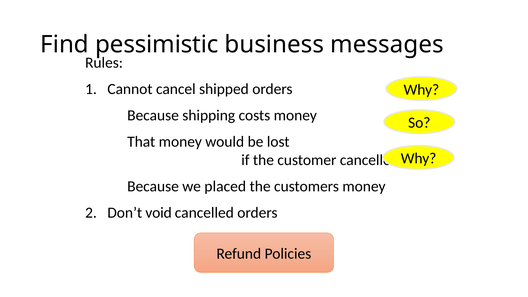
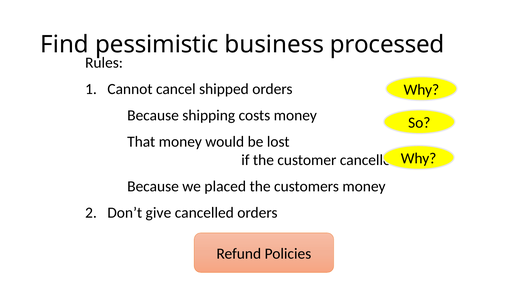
messages: messages -> processed
void: void -> give
